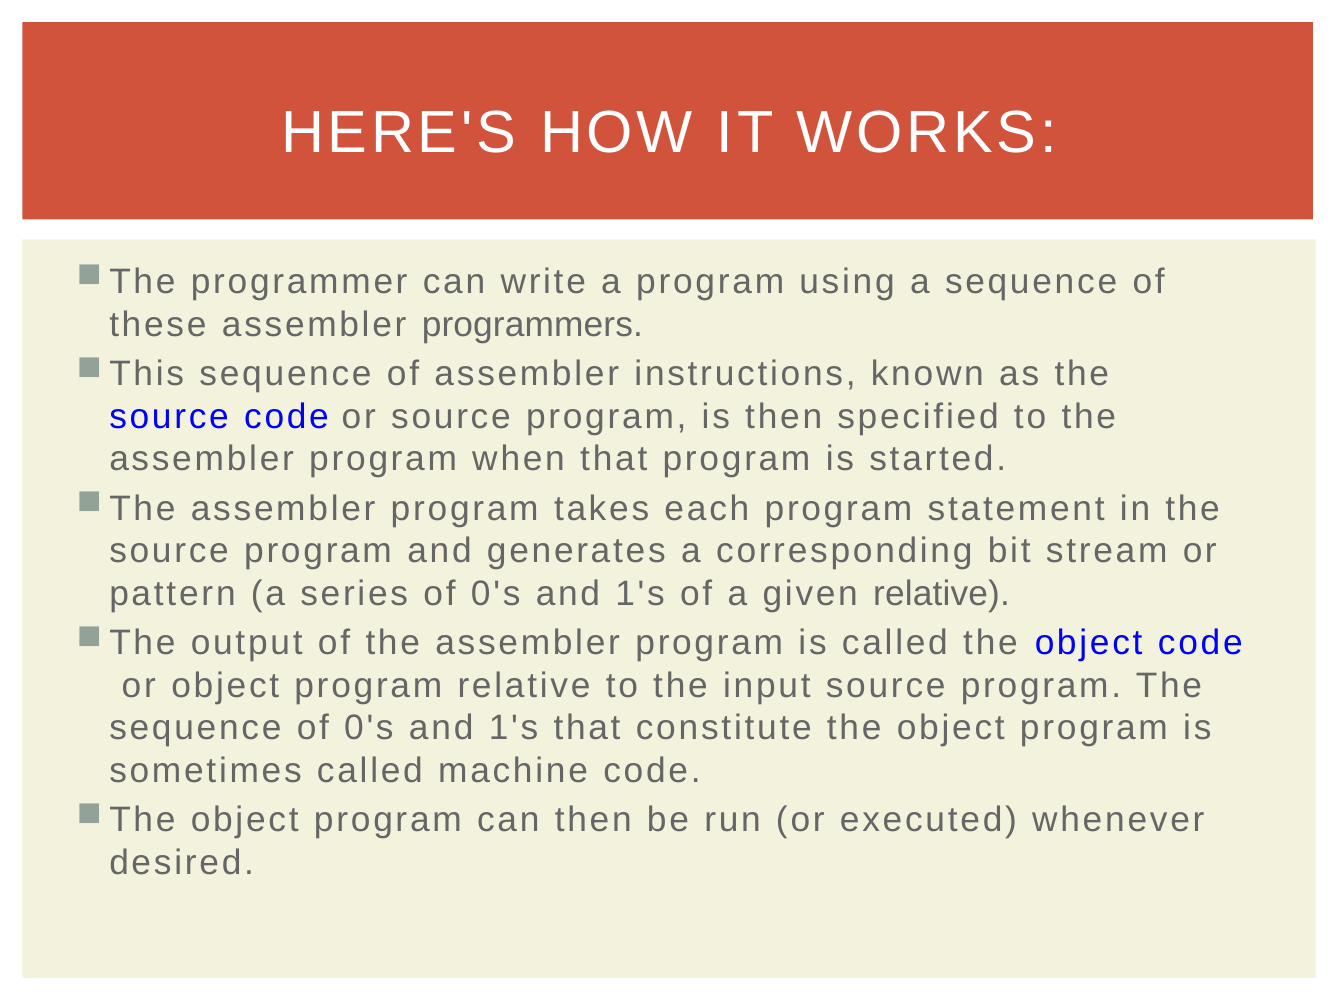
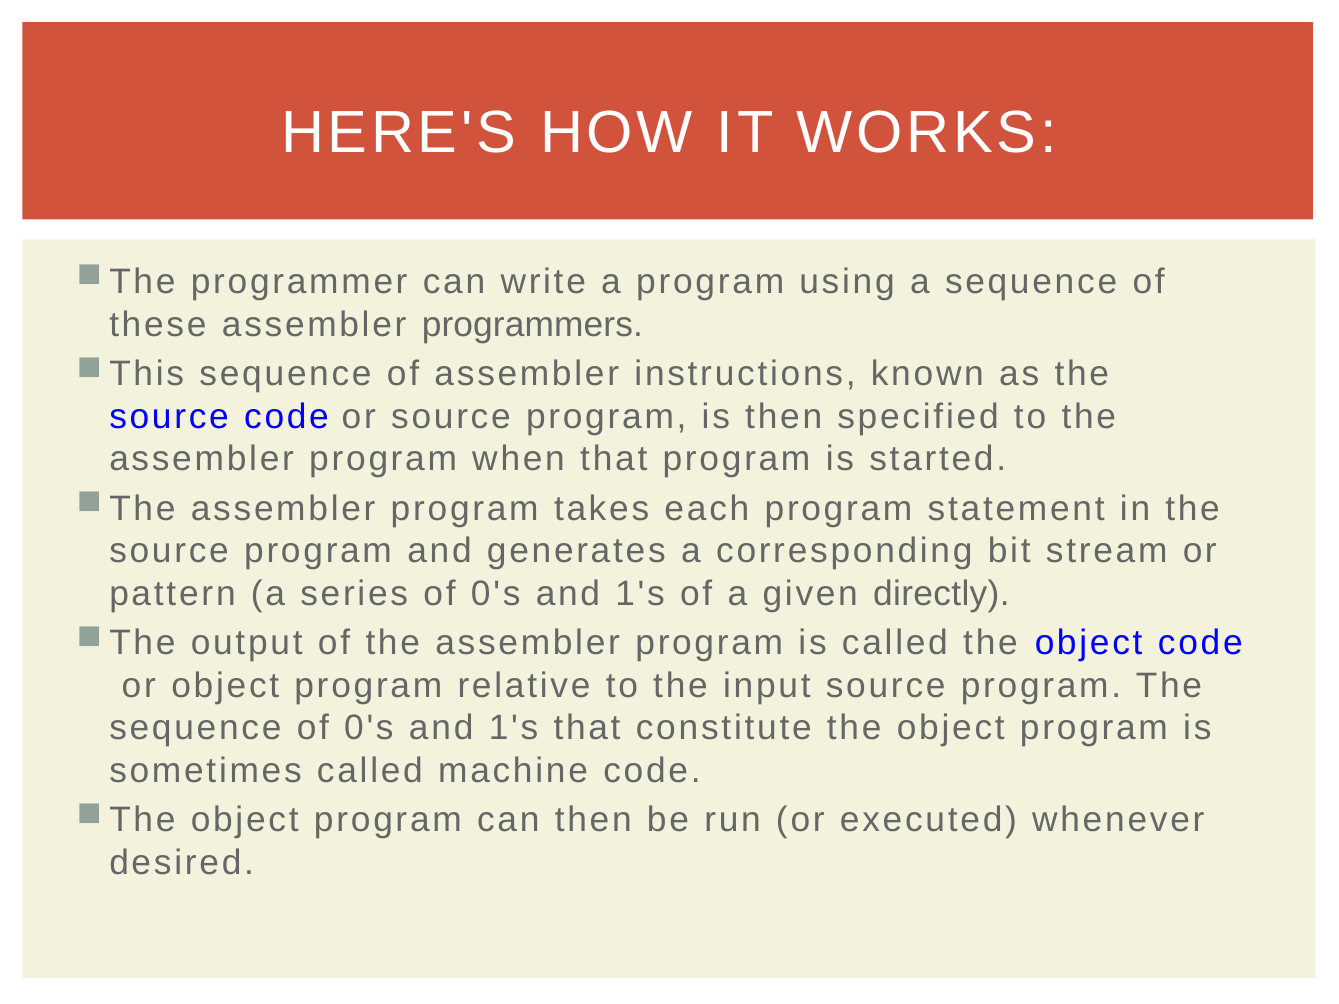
given relative: relative -> directly
